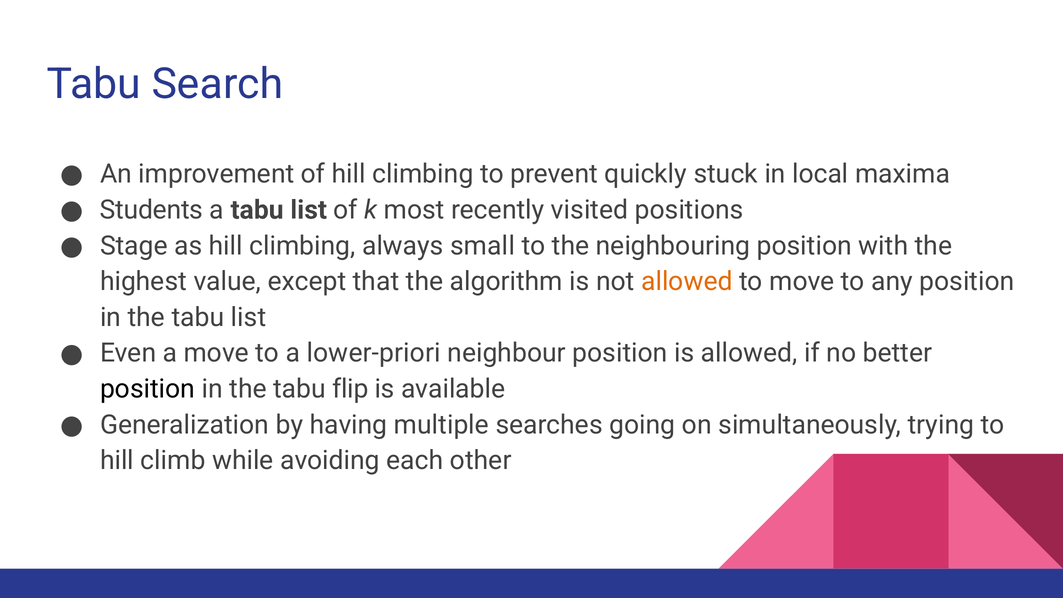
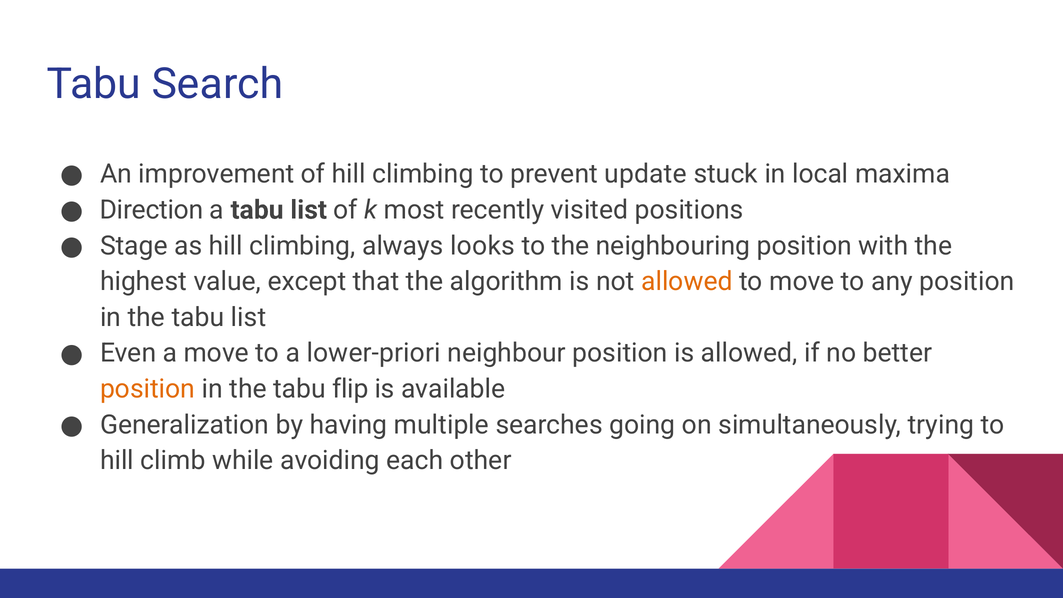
quickly: quickly -> update
Students: Students -> Direction
small: small -> looks
position at (148, 389) colour: black -> orange
